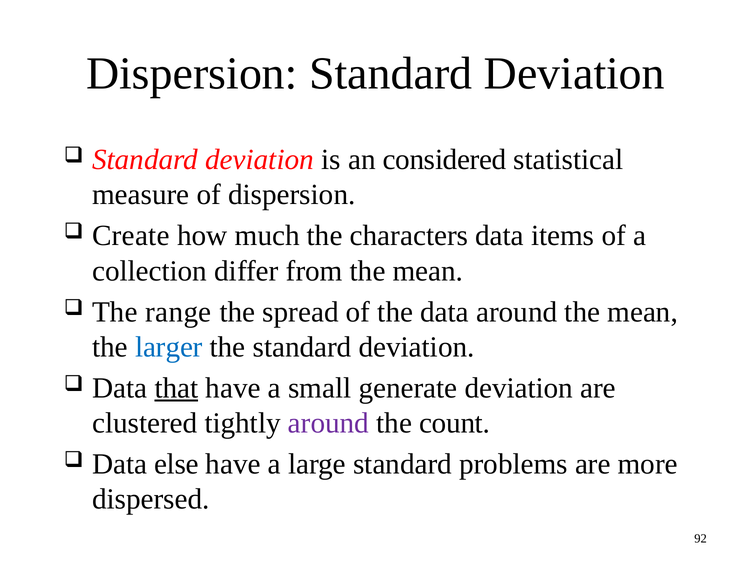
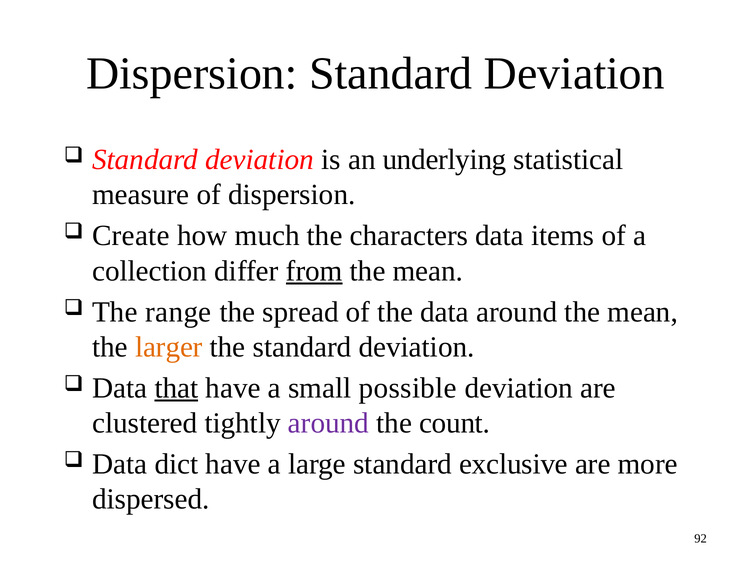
considered: considered -> underlying
from underline: none -> present
larger colour: blue -> orange
generate: generate -> possible
else: else -> dict
problems: problems -> exclusive
